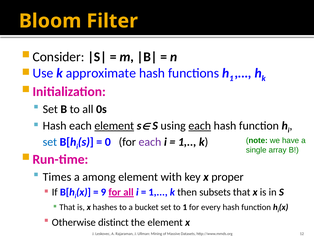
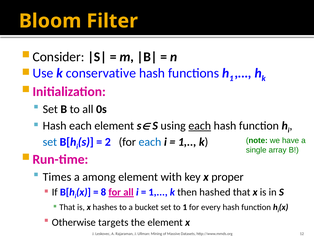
approximate: approximate -> conservative
element at (114, 125) underline: present -> none
0: 0 -> 2
each at (150, 142) colour: purple -> blue
9: 9 -> 8
subsets: subsets -> hashed
distinct: distinct -> targets
